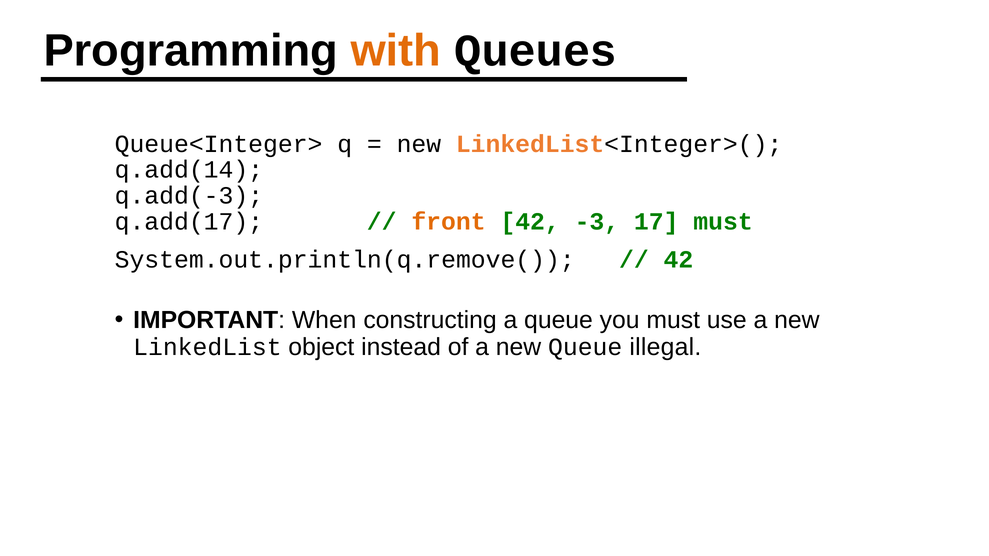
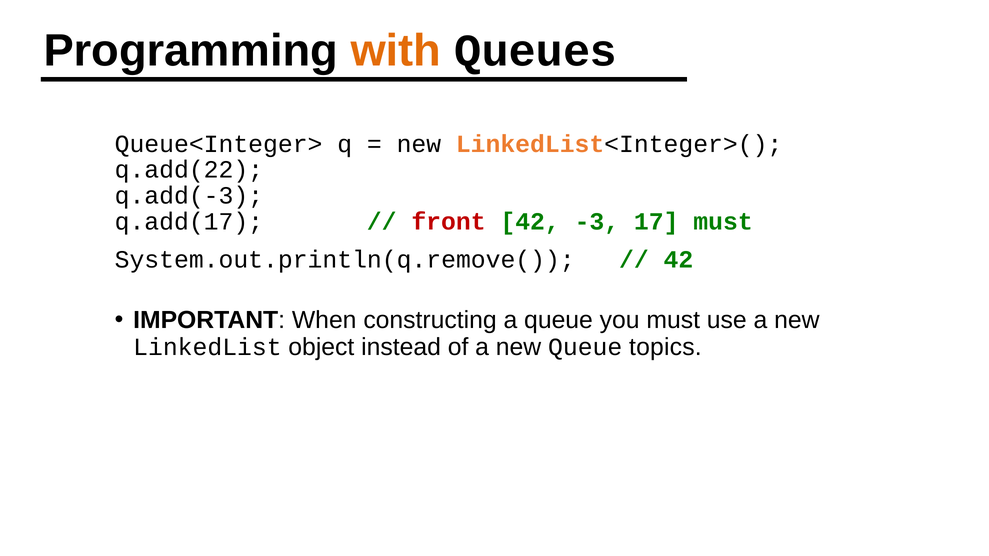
q.add(14: q.add(14 -> q.add(22
front colour: orange -> red
illegal: illegal -> topics
